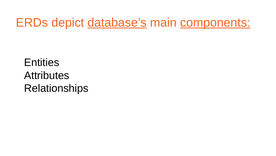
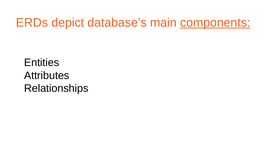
database’s underline: present -> none
